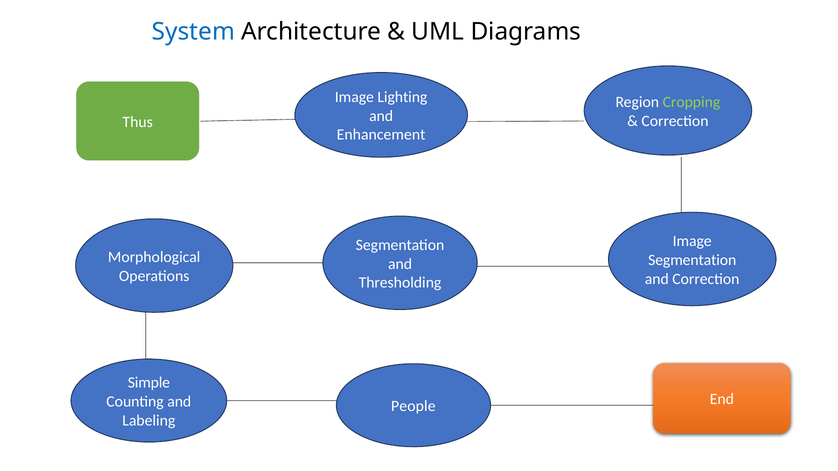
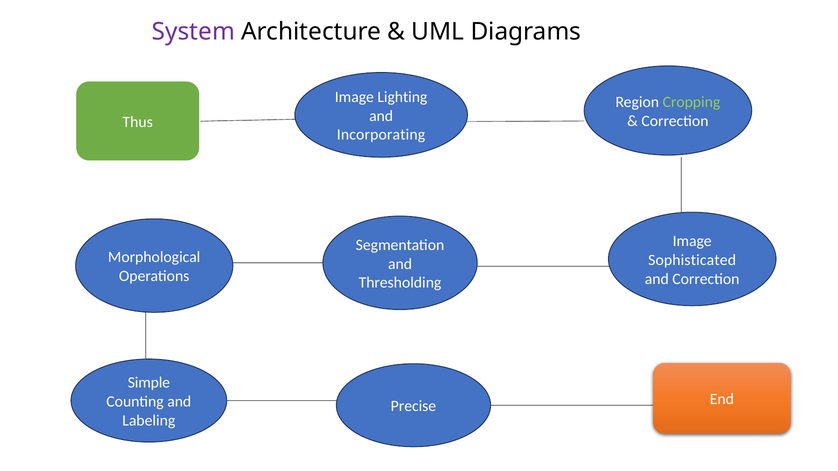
System colour: blue -> purple
Enhancement: Enhancement -> Incorporating
Segmentation at (692, 260): Segmentation -> Sophisticated
People: People -> Precise
